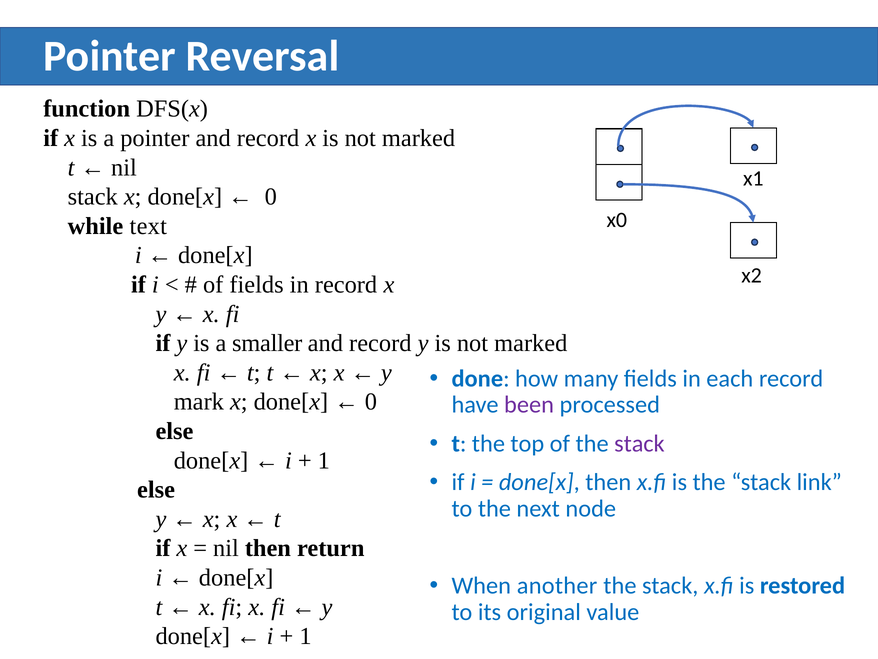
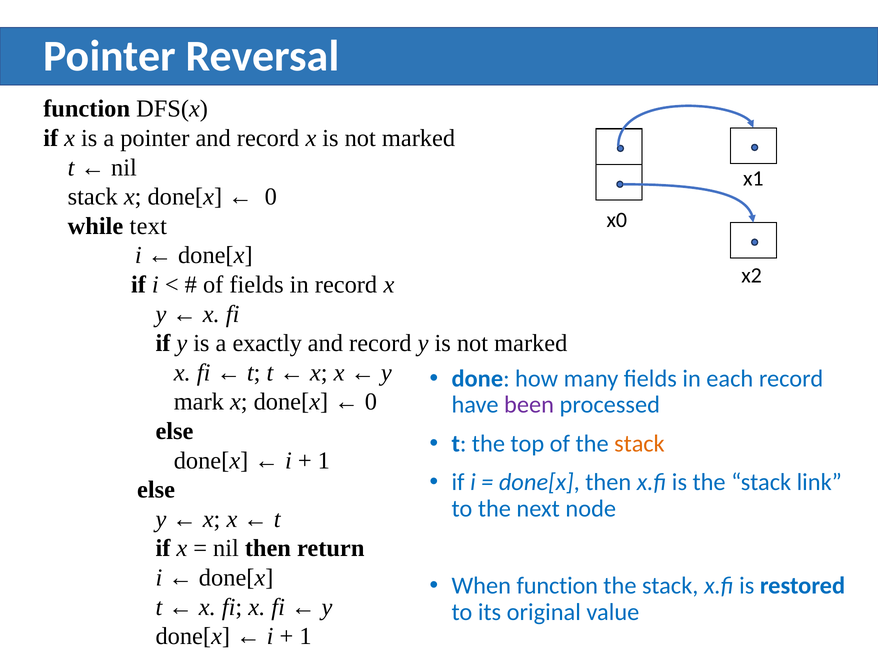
smaller: smaller -> exactly
stack at (639, 443) colour: purple -> orange
When another: another -> function
